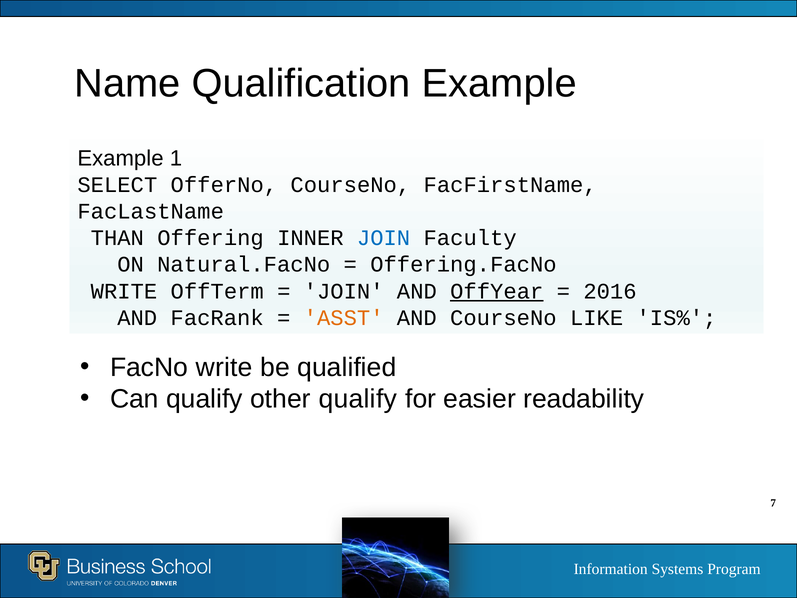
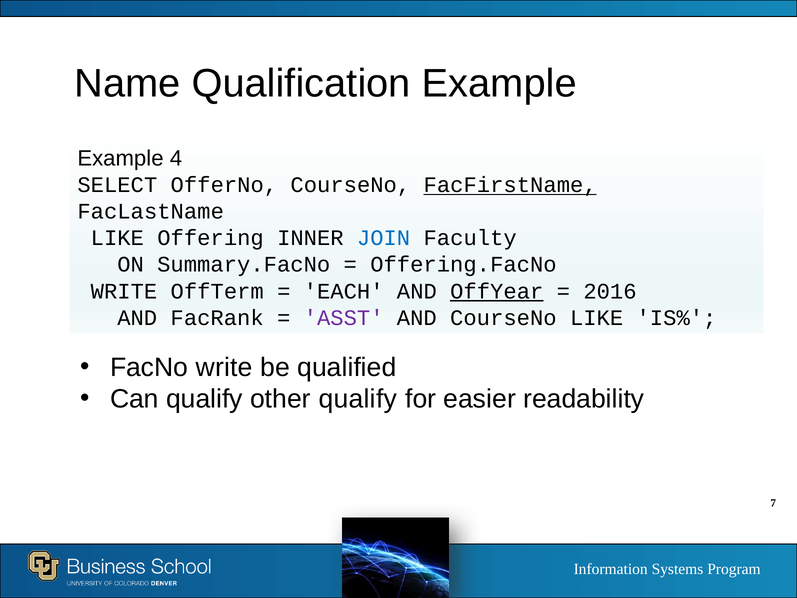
1: 1 -> 4
FacFirstName underline: none -> present
THAN at (117, 238): THAN -> LIKE
Natural.FacNo: Natural.FacNo -> Summary.FacNo
JOIN at (344, 291): JOIN -> EACH
ASST colour: orange -> purple
